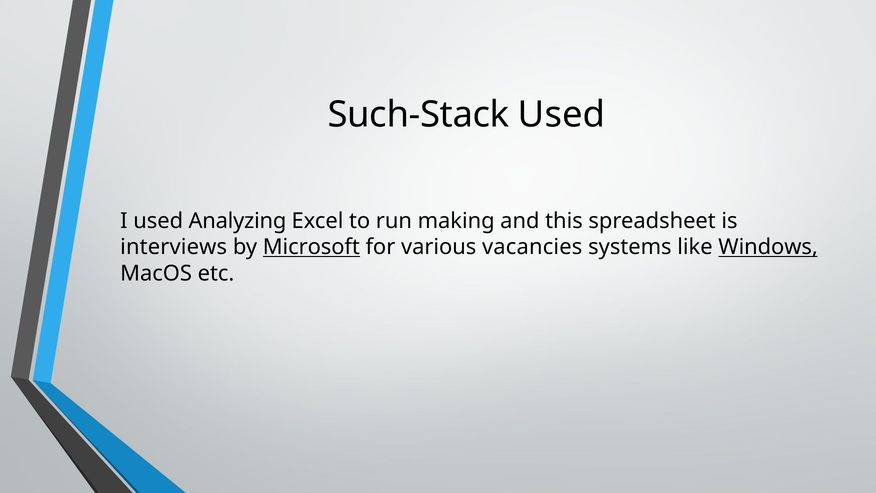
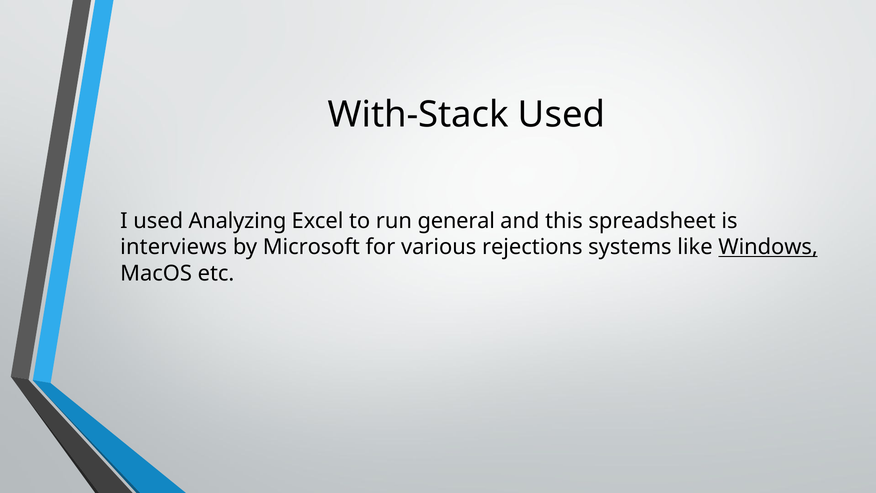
Such-Stack: Such-Stack -> With-Stack
making: making -> general
Microsoft underline: present -> none
vacancies: vacancies -> rejections
